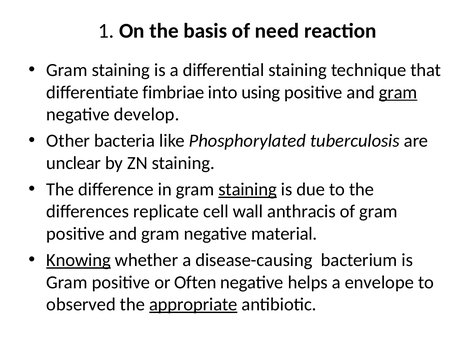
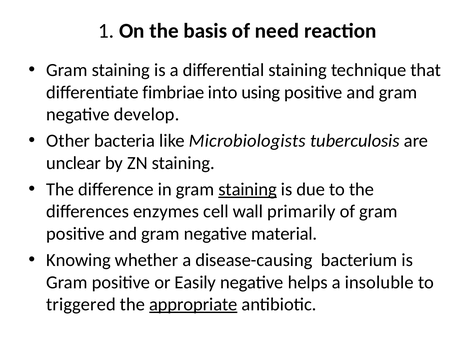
gram at (398, 92) underline: present -> none
Phosphorylated: Phosphorylated -> Microbiologists
replicate: replicate -> enzymes
anthracis: anthracis -> primarily
Knowing underline: present -> none
Often: Often -> Easily
envelope: envelope -> insoluble
observed: observed -> triggered
